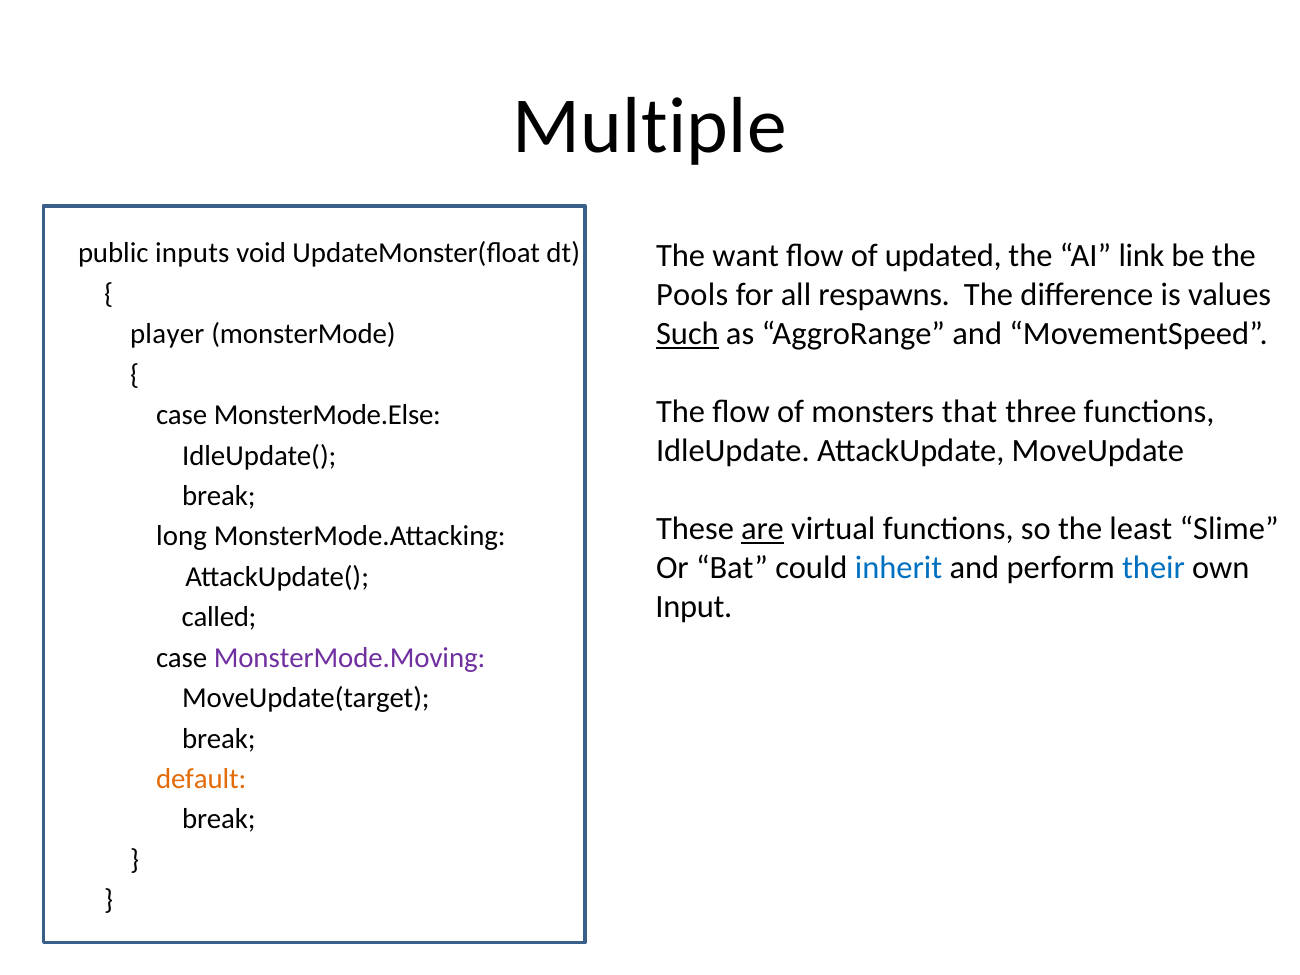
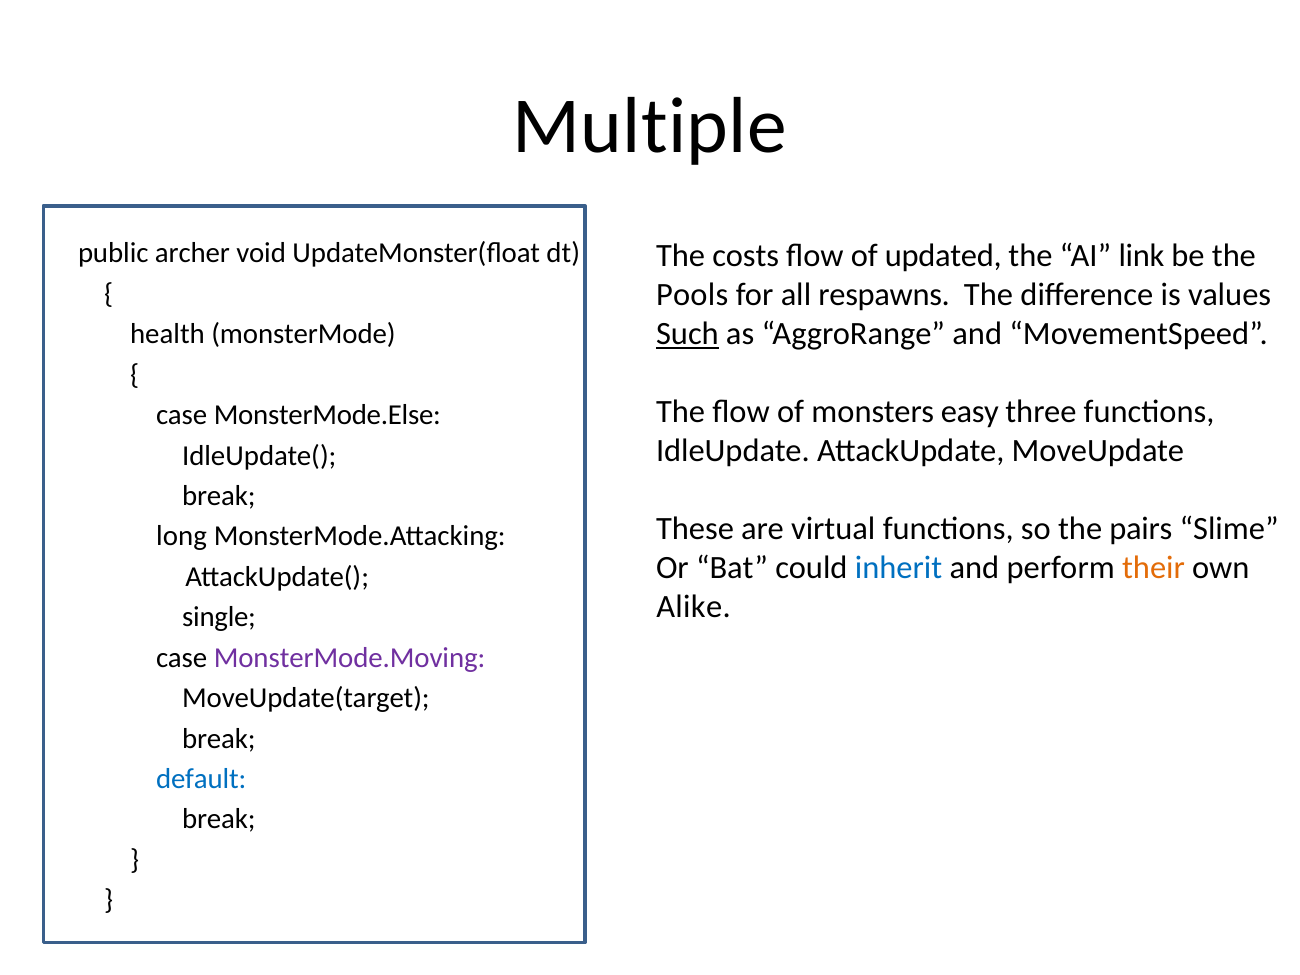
inputs: inputs -> archer
want: want -> costs
player: player -> health
that: that -> easy
are underline: present -> none
least: least -> pairs
their colour: blue -> orange
Input: Input -> Alike
called: called -> single
default colour: orange -> blue
